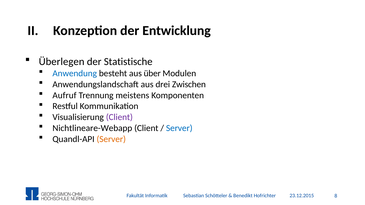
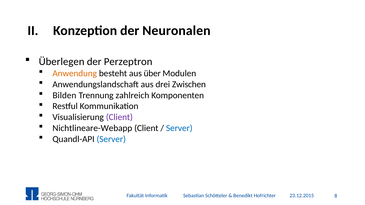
Entwicklung: Entwicklung -> Neuronalen
Statistische: Statistische -> Perzeptron
Anwendung colour: blue -> orange
Aufruf: Aufruf -> Bilden
meistens: meistens -> zahlreich
Server at (111, 139) colour: orange -> blue
